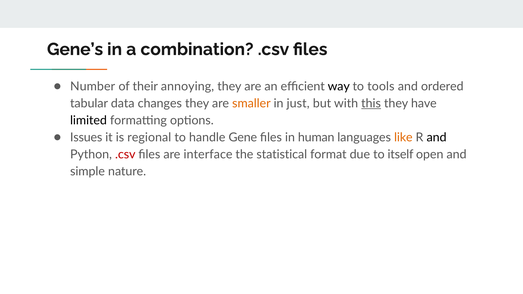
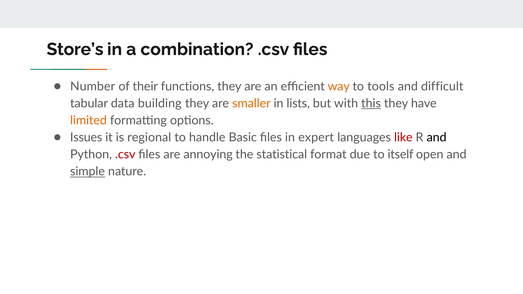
Gene’s: Gene’s -> Store’s
annoying: annoying -> functions
way colour: black -> orange
ordered: ordered -> difficult
changes: changes -> building
just: just -> lists
limited colour: black -> orange
Gene: Gene -> Basic
human: human -> expert
like colour: orange -> red
interface: interface -> annoying
simple underline: none -> present
